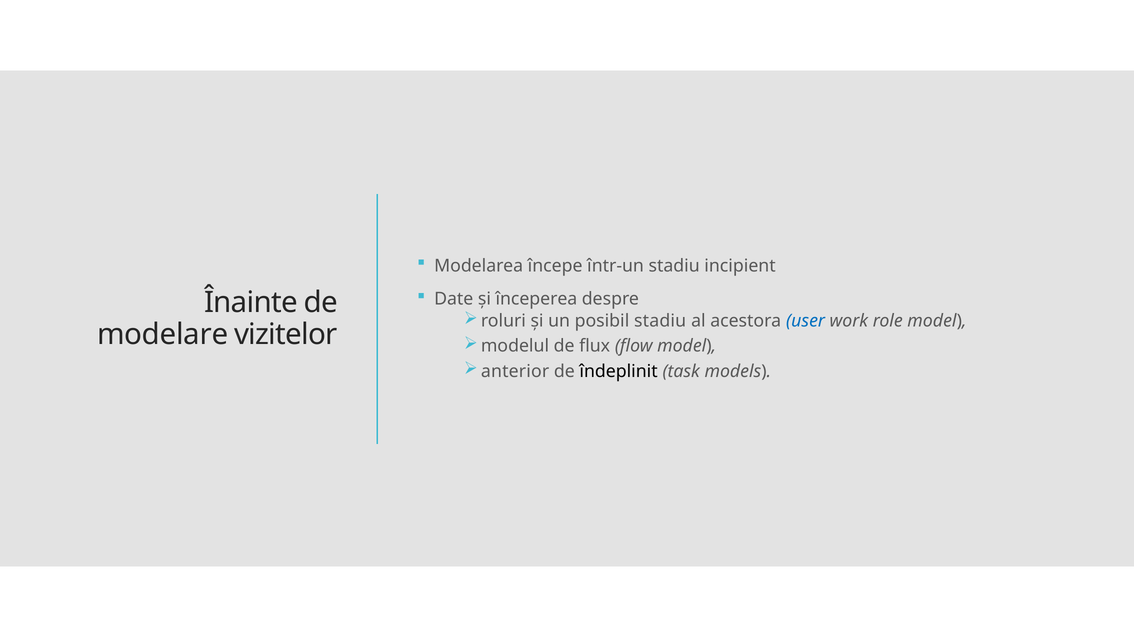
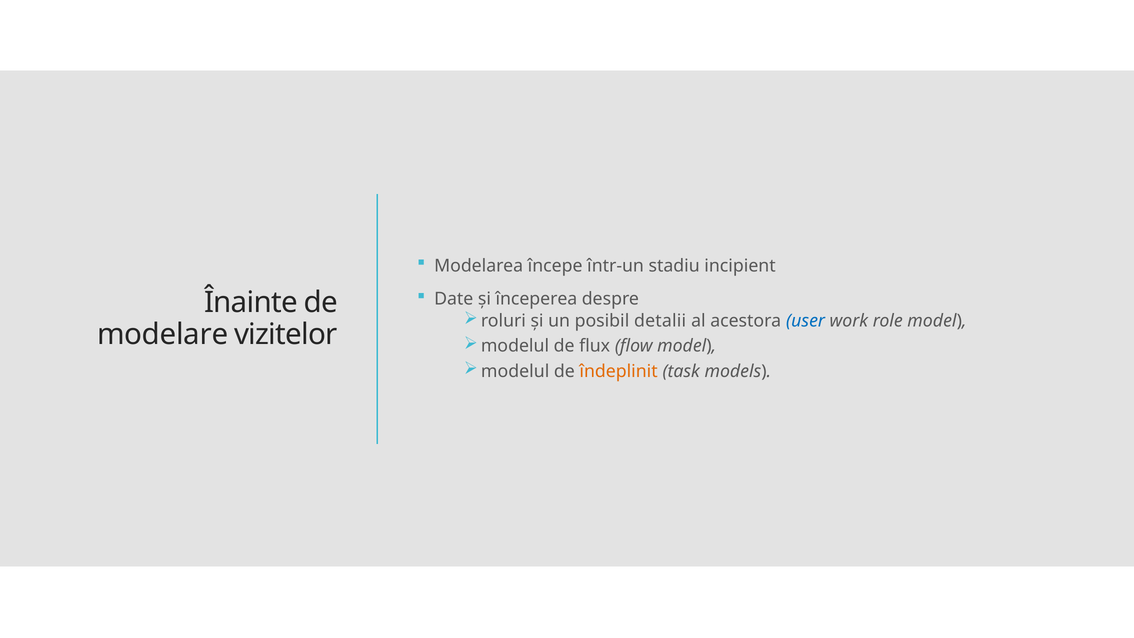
posibil stadiu: stadiu -> detalii
anterior at (515, 371): anterior -> modelul
îndeplinit colour: black -> orange
